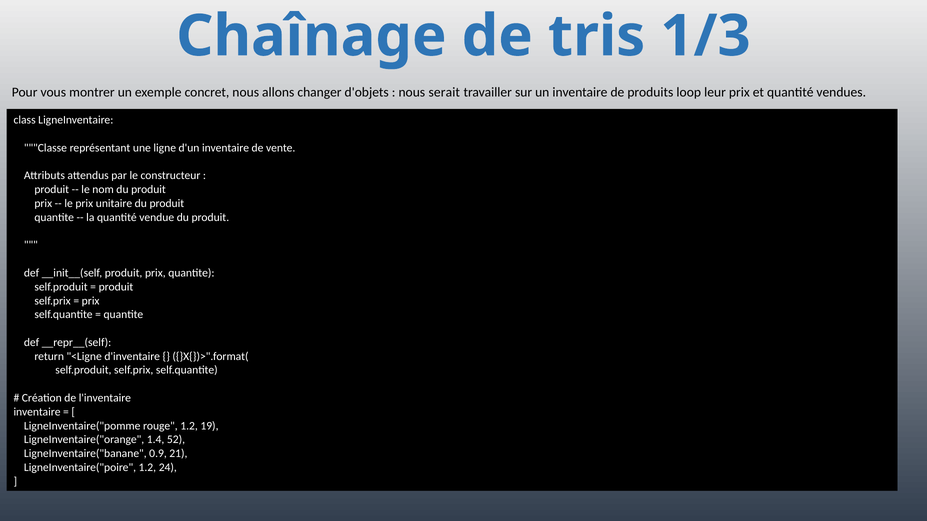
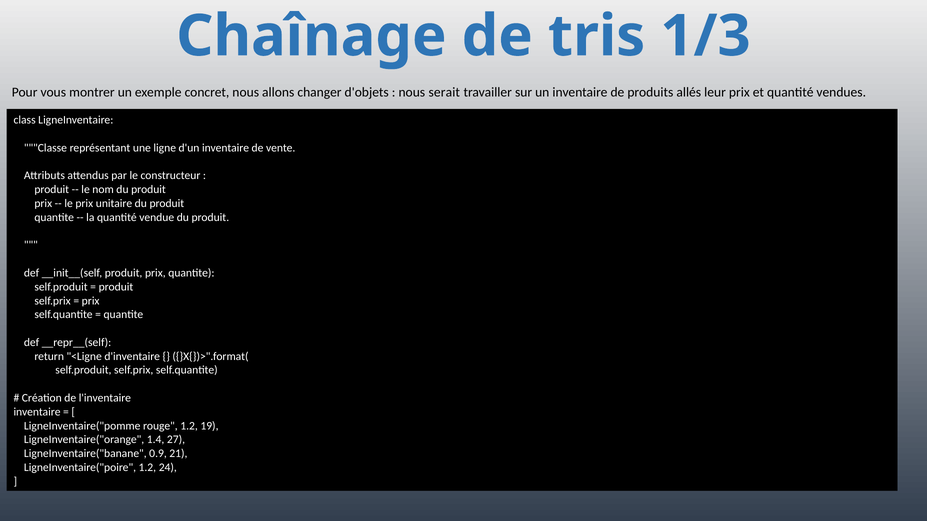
loop: loop -> allés
52: 52 -> 27
